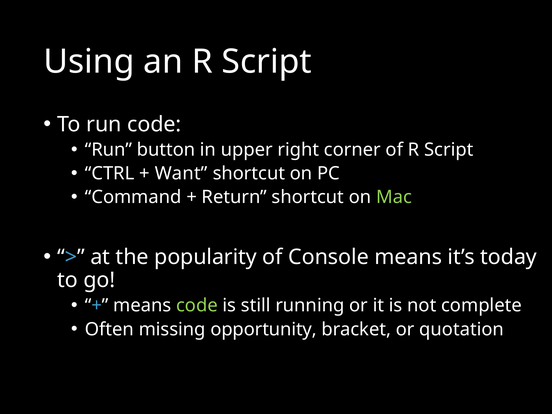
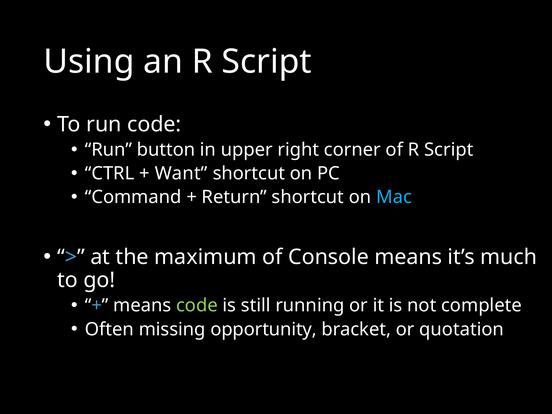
Mac colour: light green -> light blue
popularity: popularity -> maximum
today: today -> much
